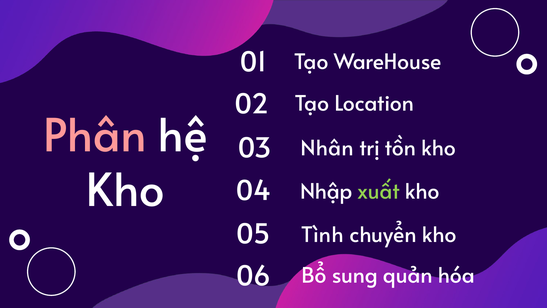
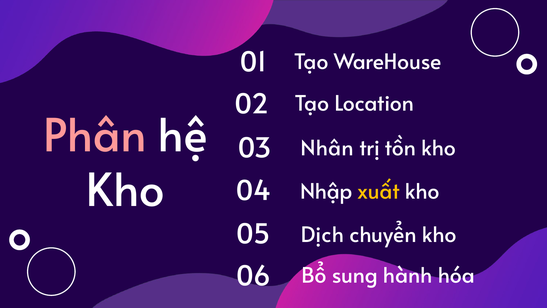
xuất colour: light green -> yellow
Tình: Tình -> Dịch
quản: quản -> hành
